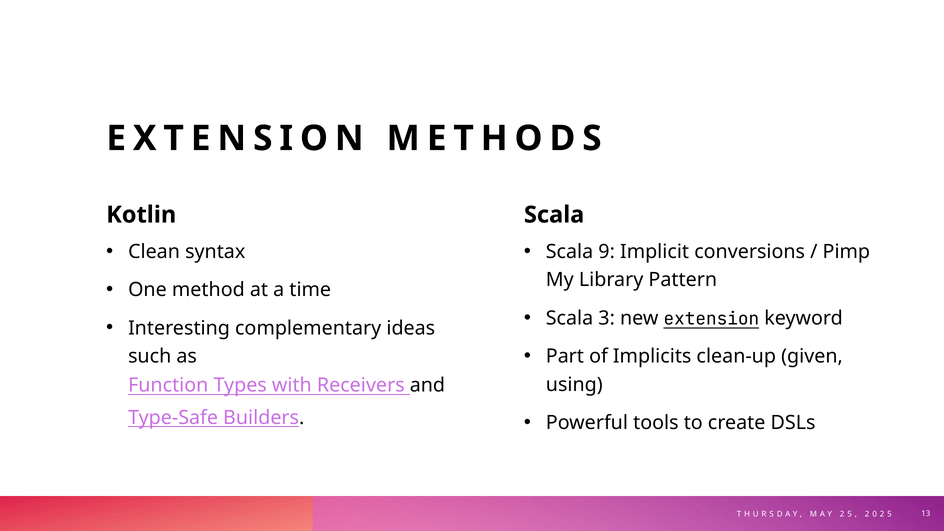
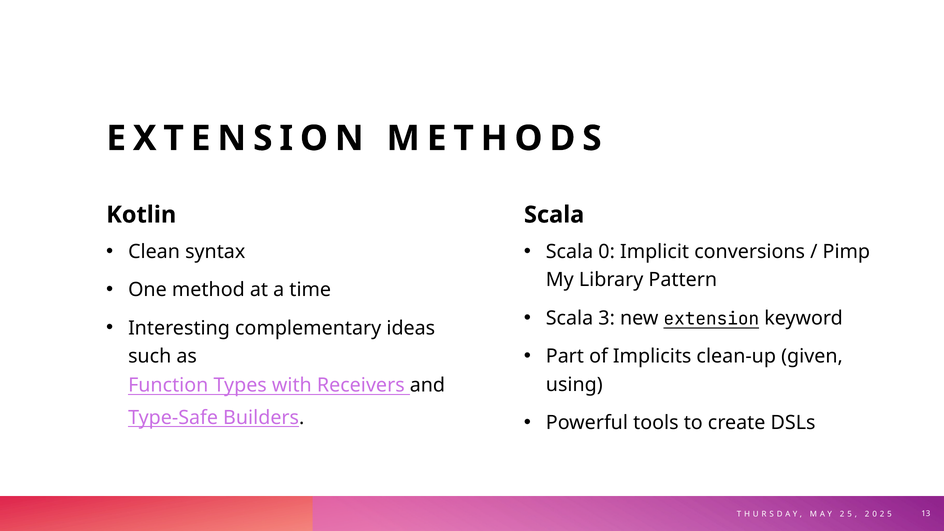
Scala 9: 9 -> 0
